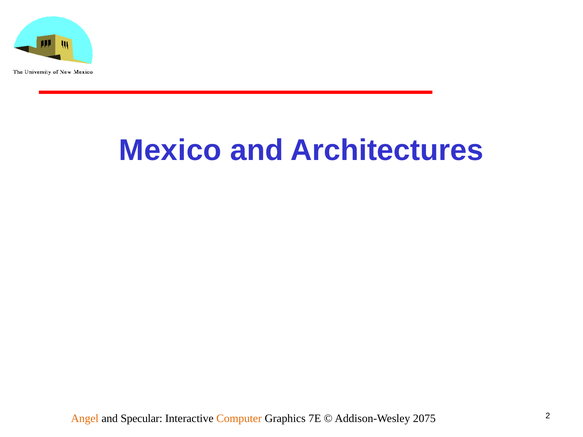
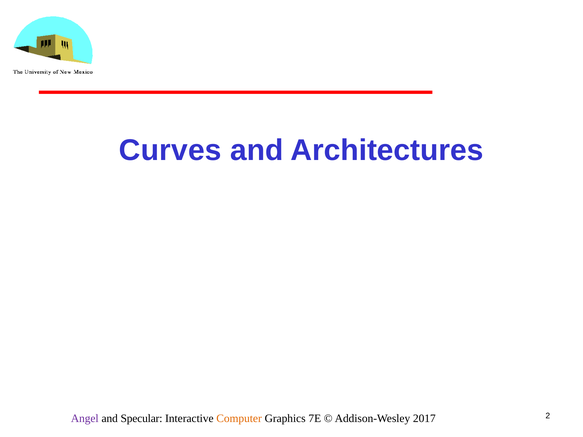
Mexico: Mexico -> Curves
Angel colour: orange -> purple
2075: 2075 -> 2017
